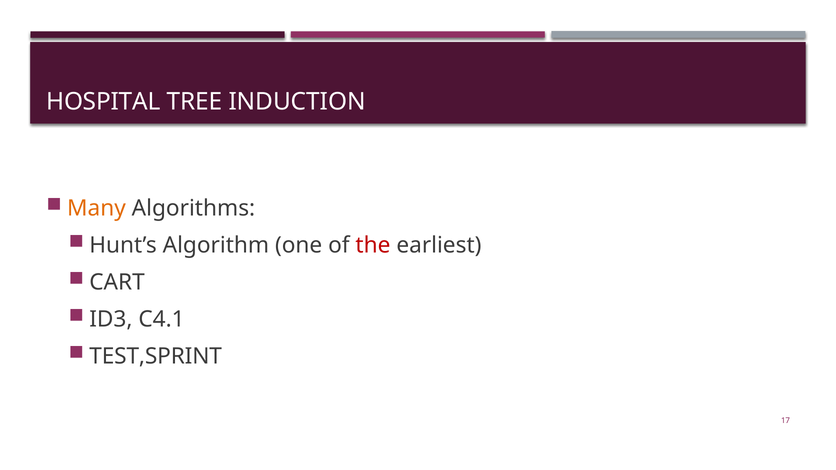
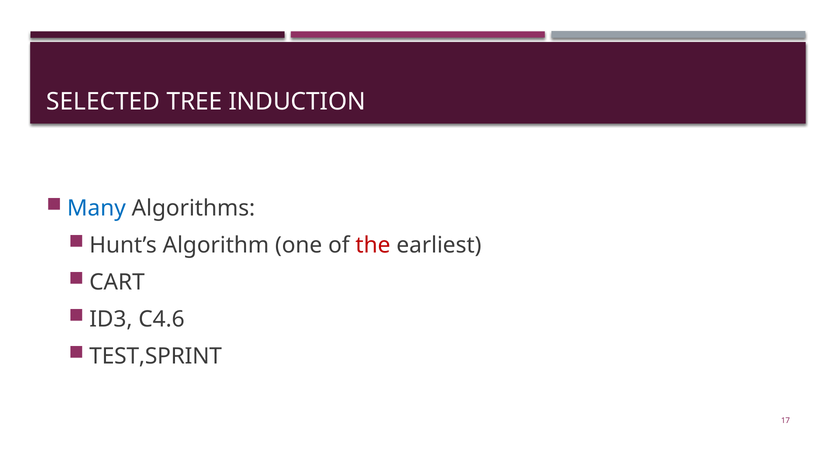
HOSPITAL: HOSPITAL -> SELECTED
Many colour: orange -> blue
C4.1: C4.1 -> C4.6
